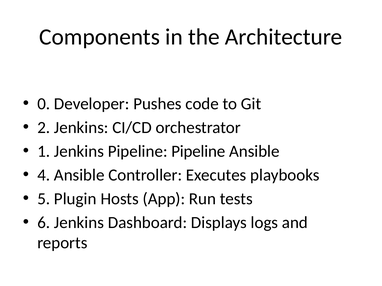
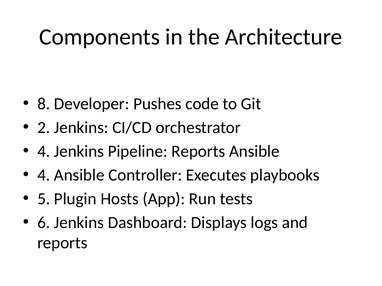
0: 0 -> 8
1 at (44, 151): 1 -> 4
Pipeline Pipeline: Pipeline -> Reports
